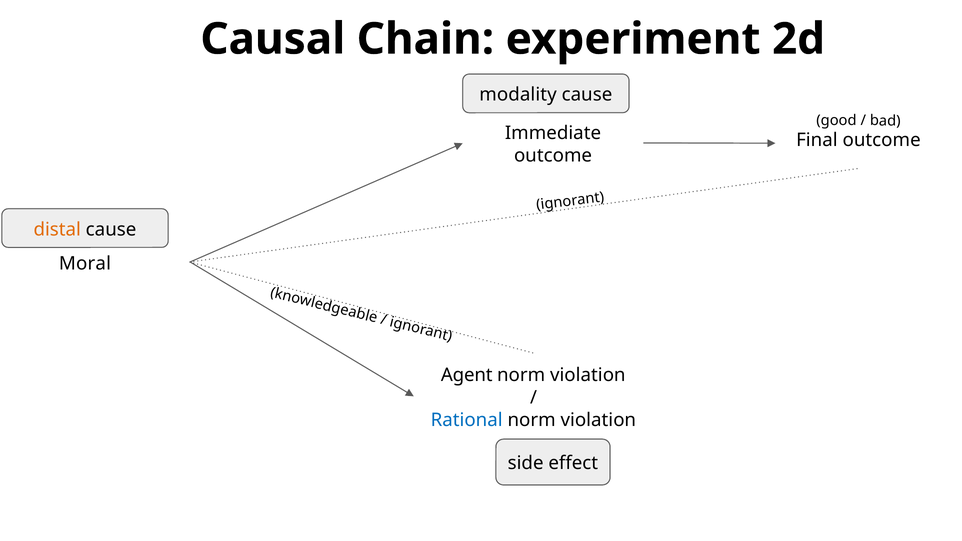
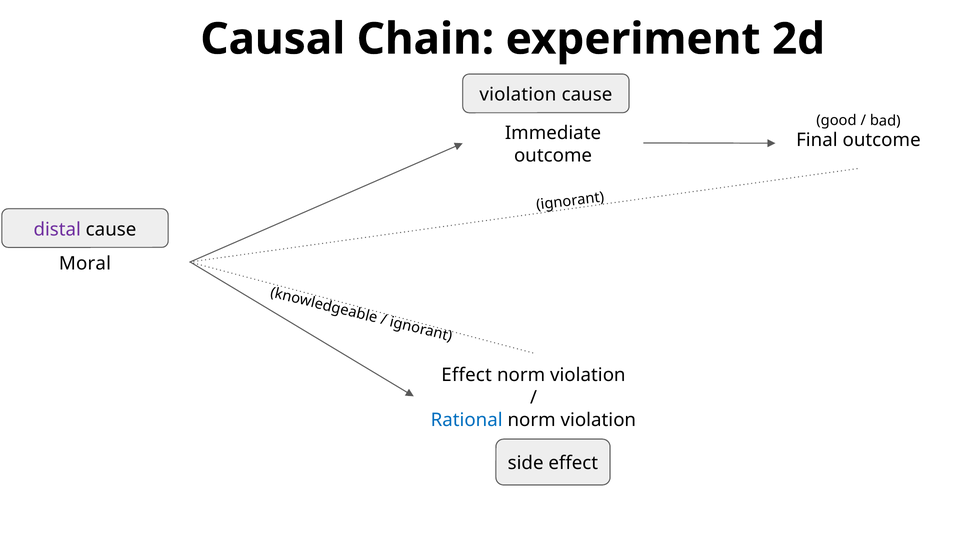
modality at (518, 95): modality -> violation
distal colour: orange -> purple
Agent at (467, 375): Agent -> Effect
